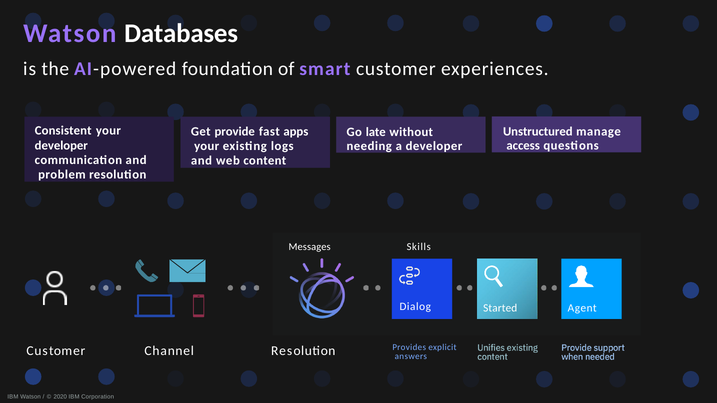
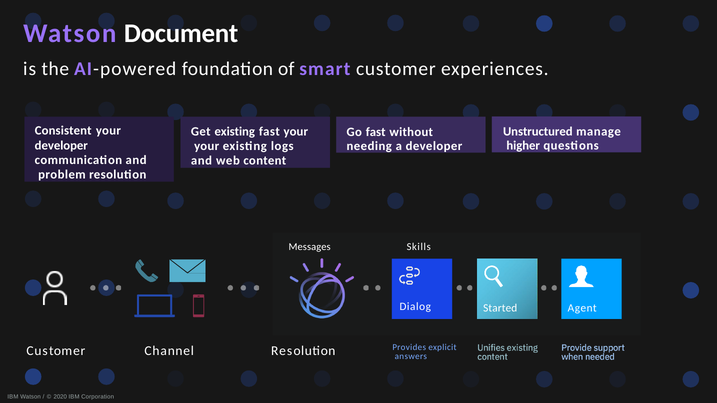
Databases: Databases -> Document
Get provide: provide -> existing
fast apps: apps -> your
Go late: late -> fast
access: access -> higher
